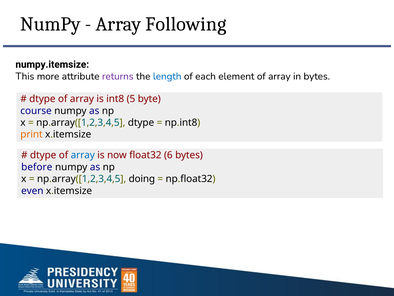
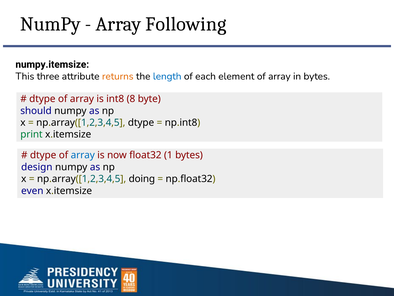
more: more -> three
returns colour: purple -> orange
5: 5 -> 8
course: course -> should
print colour: orange -> green
6: 6 -> 1
before: before -> design
